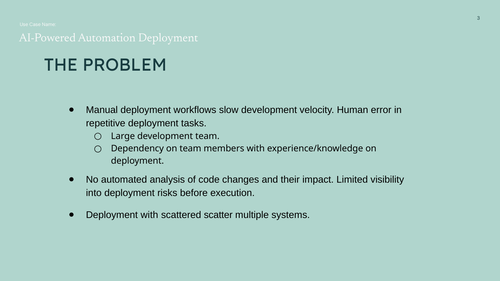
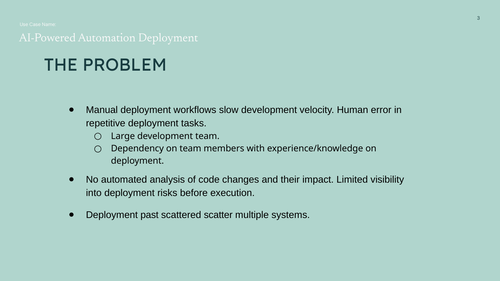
Deployment with: with -> past
